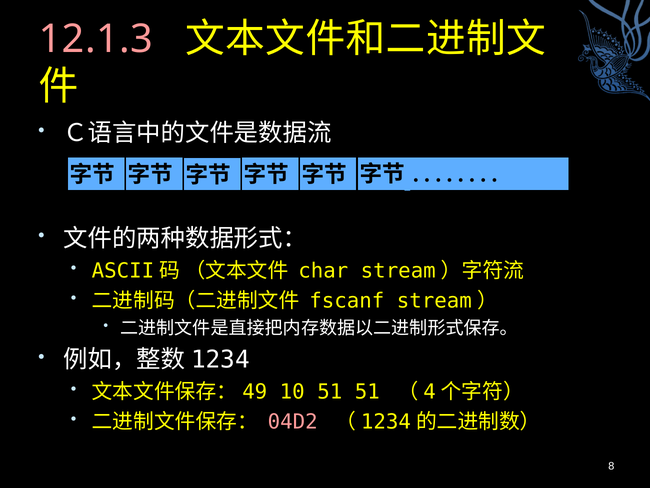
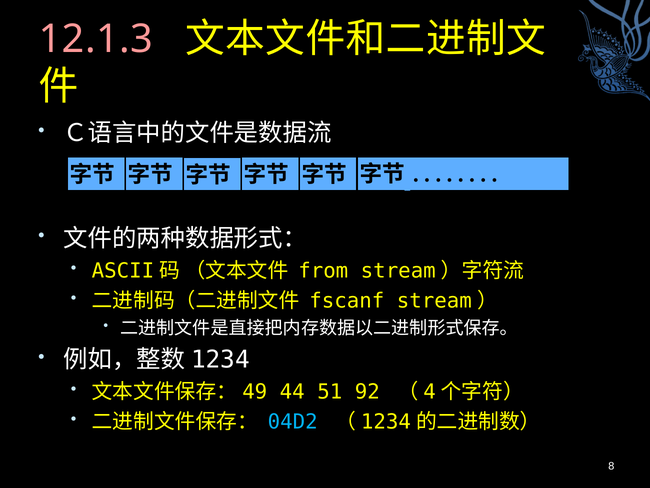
char: char -> from
10: 10 -> 44
51 51: 51 -> 92
04D2 colour: pink -> light blue
